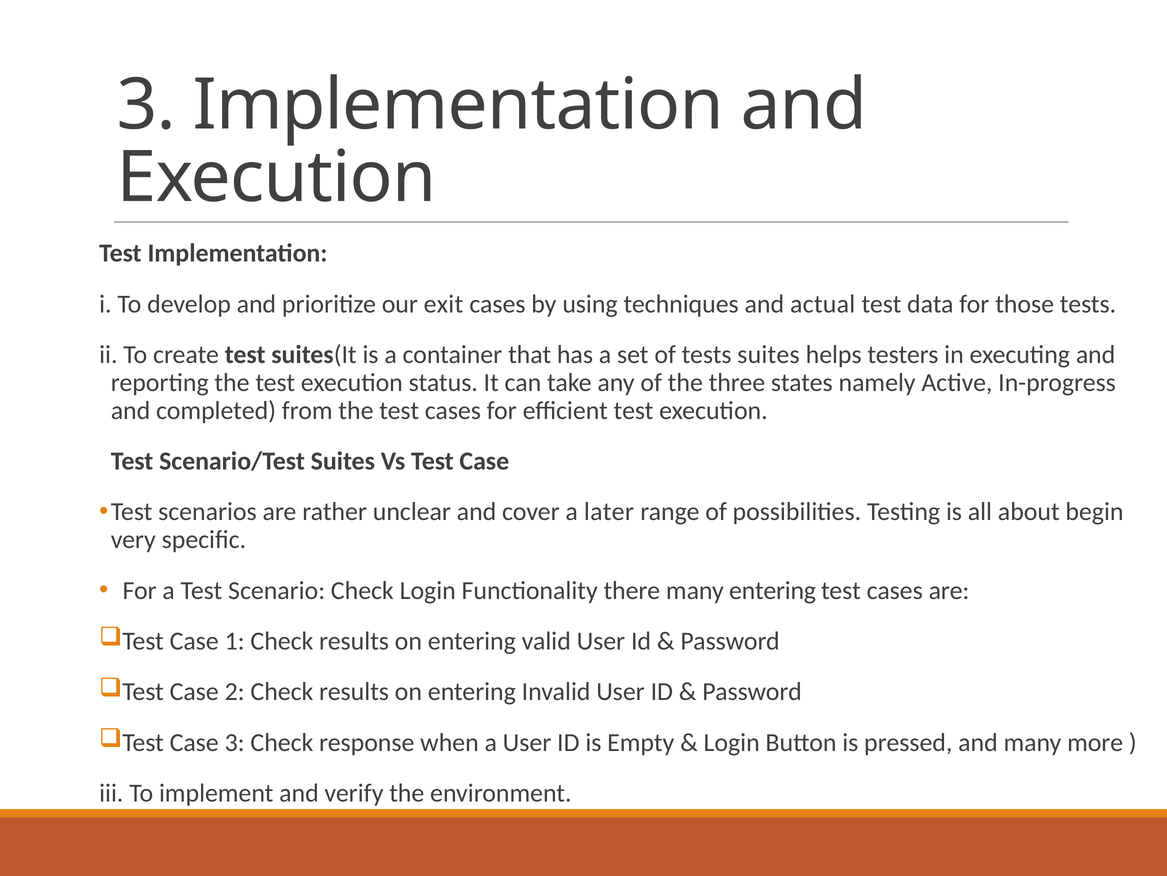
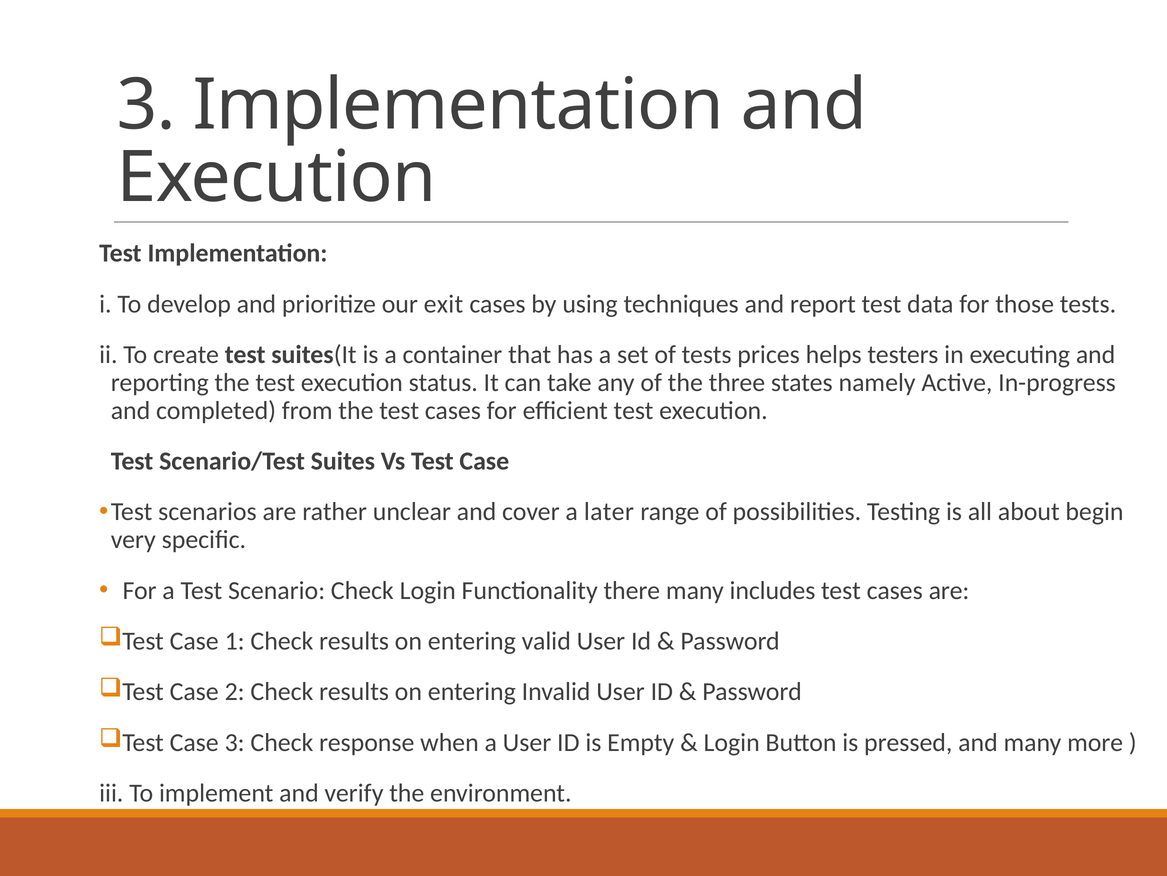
actual: actual -> report
tests suites: suites -> prices
many entering: entering -> includes
